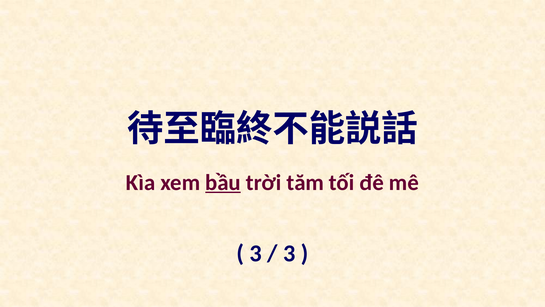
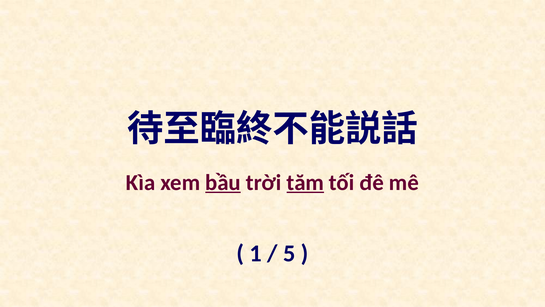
tăm underline: none -> present
3 at (256, 253): 3 -> 1
3 at (289, 253): 3 -> 5
